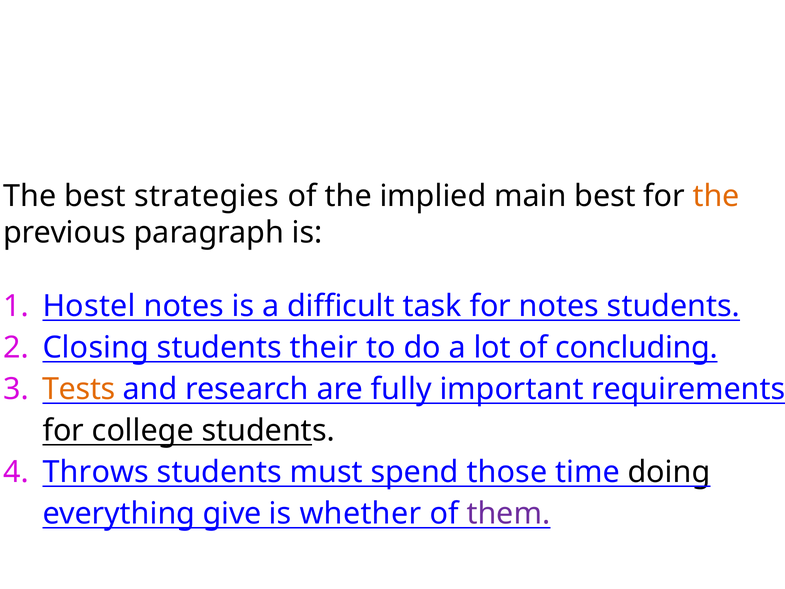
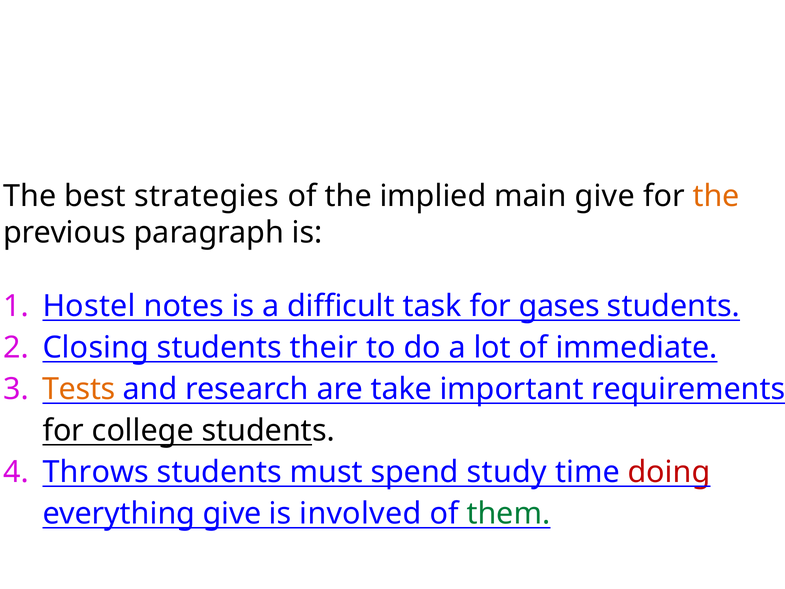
main best: best -> give
for notes: notes -> gases
concluding: concluding -> immediate
fully: fully -> take
those: those -> study
doing colour: black -> red
whether: whether -> involved
them colour: purple -> green
